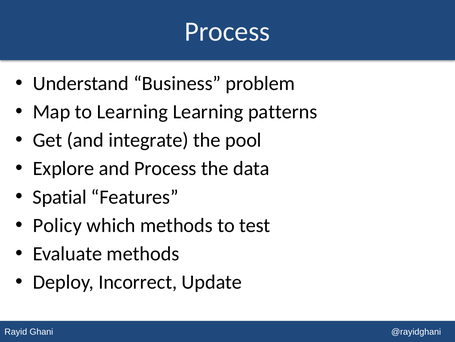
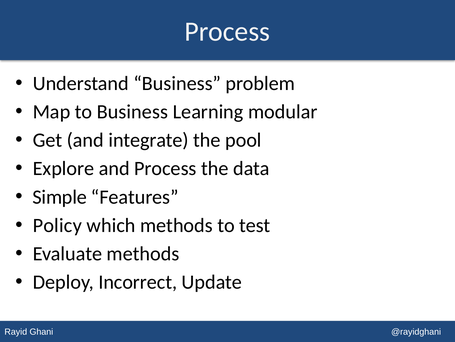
to Learning: Learning -> Business
patterns: patterns -> modular
Spatial: Spatial -> Simple
